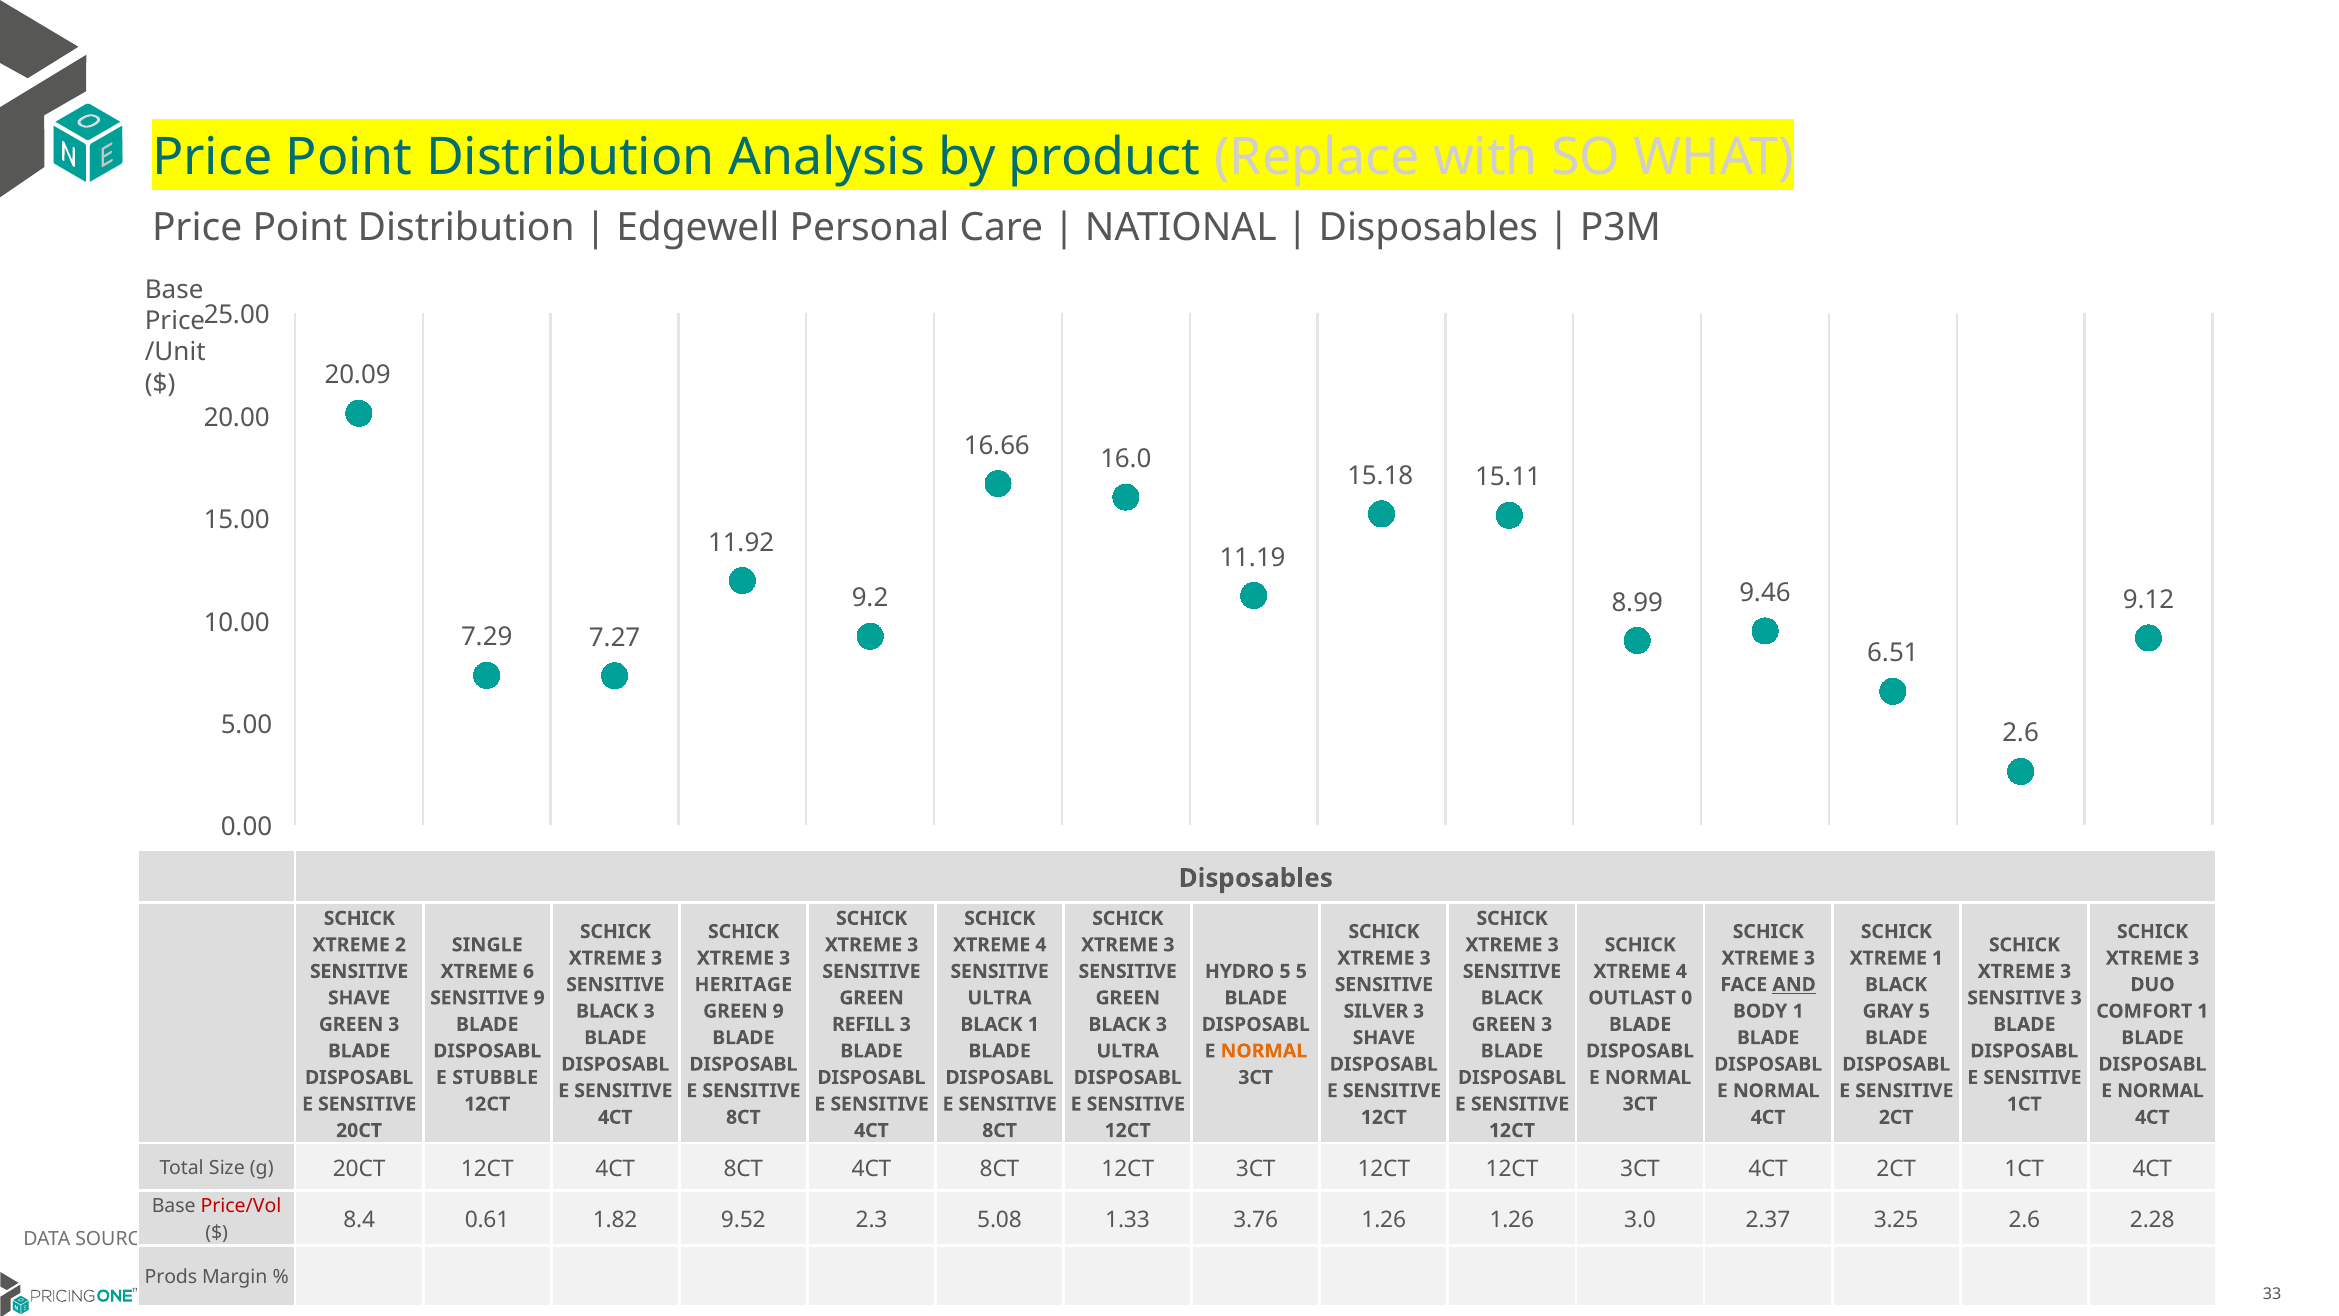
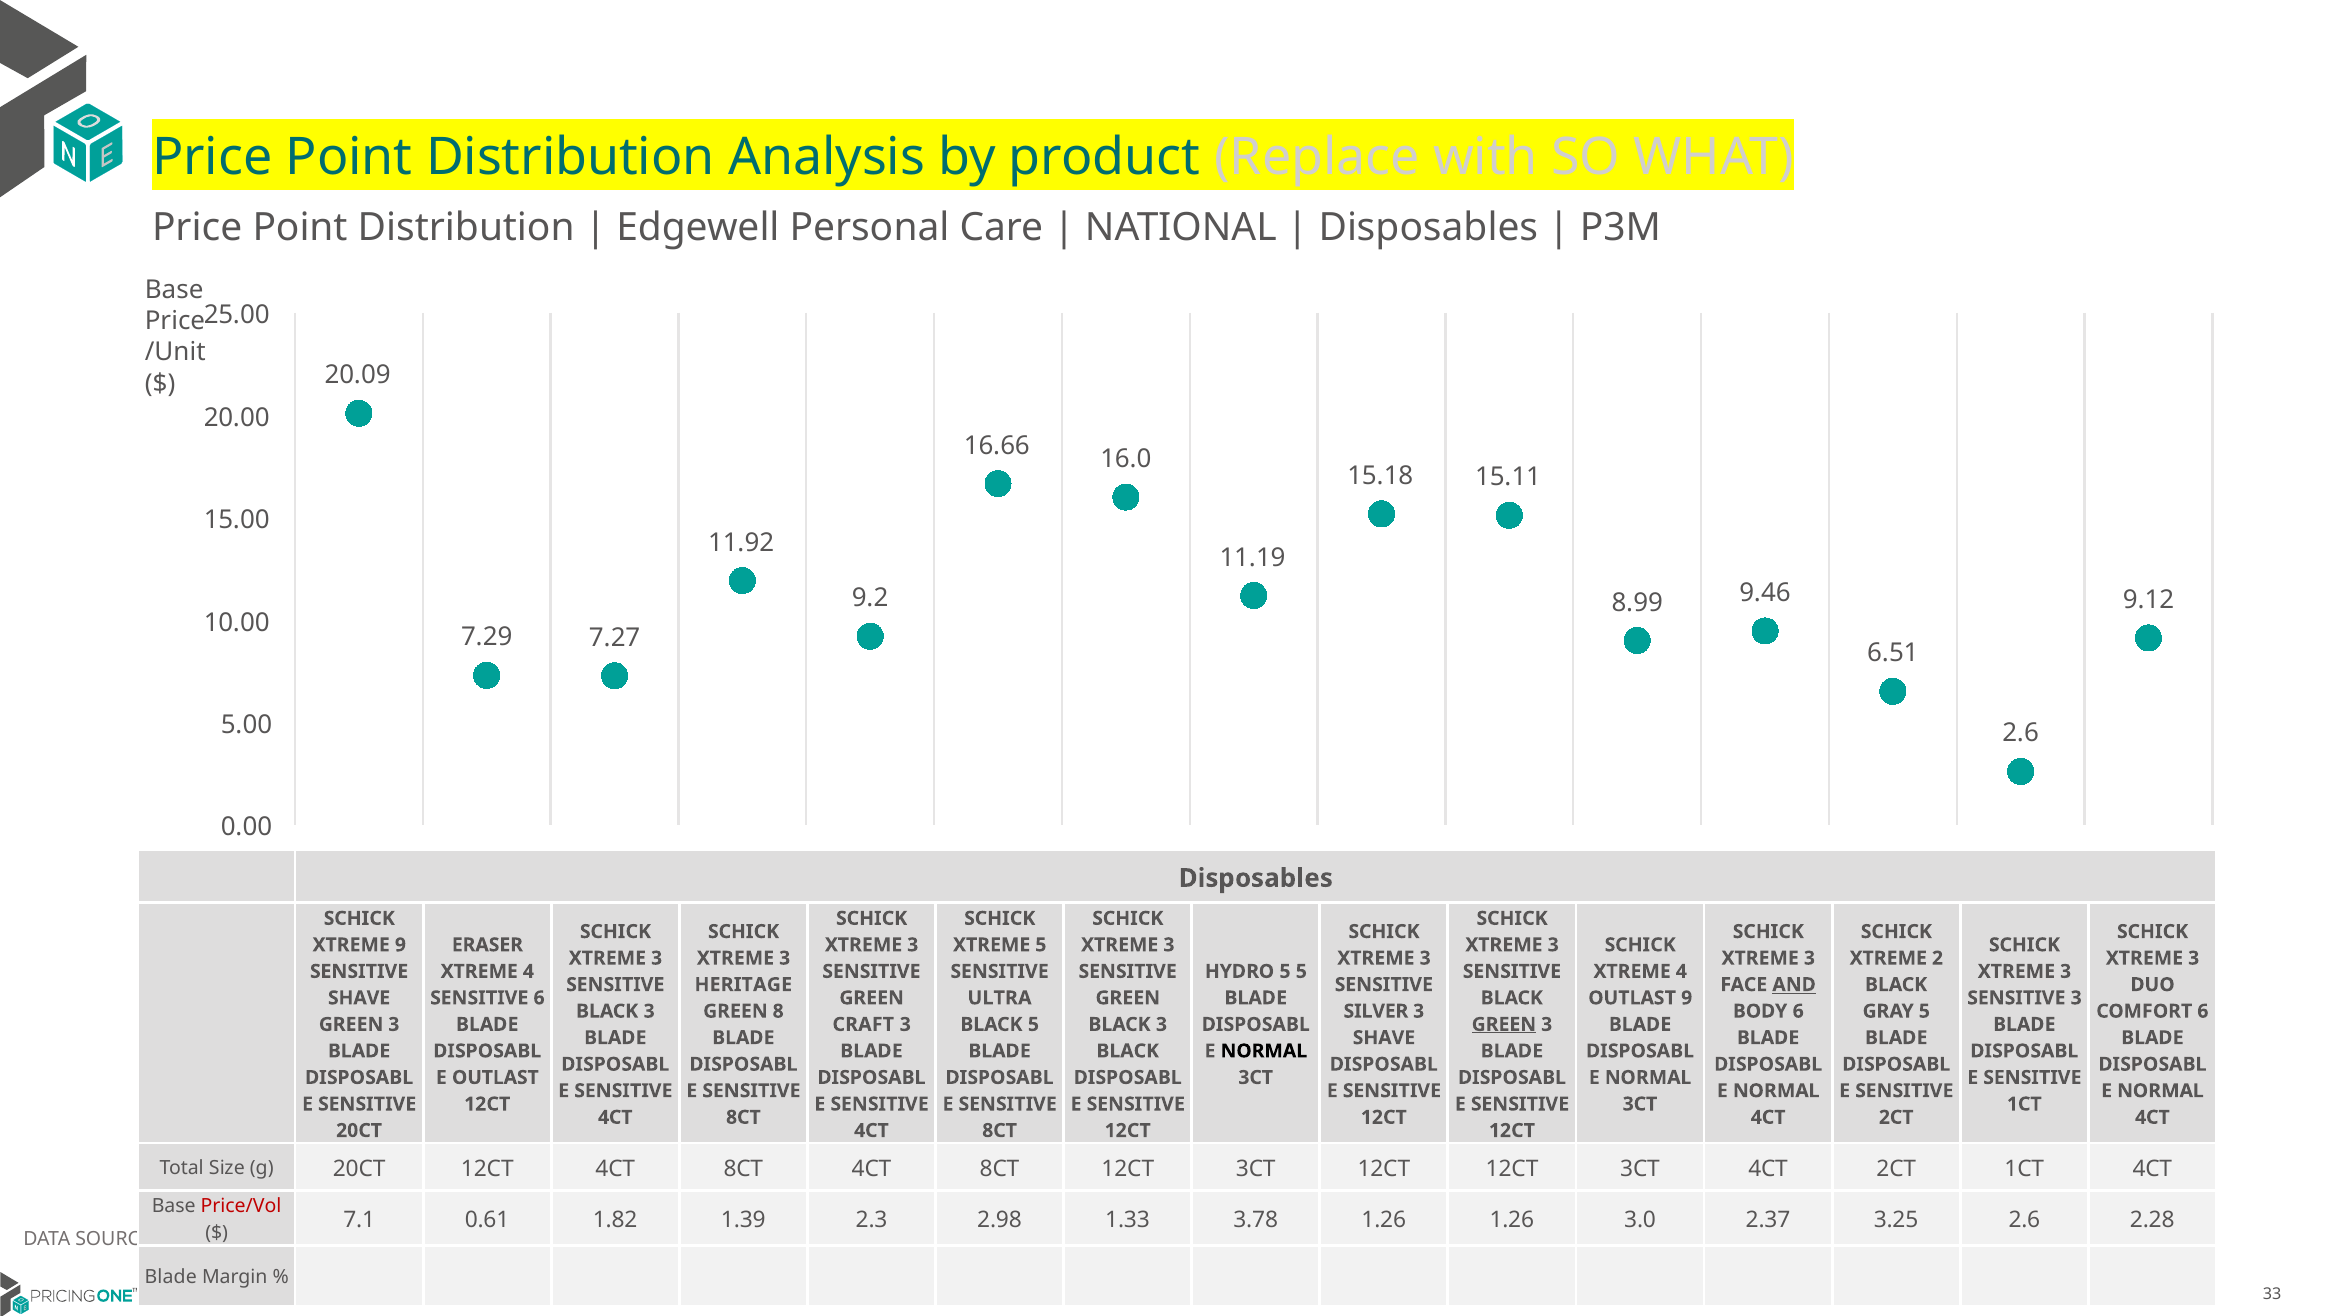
XTREME 2: 2 -> 9
SINGLE: SINGLE -> ERASER
4 at (1041, 945): 4 -> 5
XTREME 1: 1 -> 2
6 at (528, 971): 6 -> 4
SENSITIVE 9: 9 -> 6
OUTLAST 0: 0 -> 9
GREEN 9: 9 -> 8
BODY 1: 1 -> 6
COMFORT 1: 1 -> 6
REFILL: REFILL -> CRAFT
BLACK 1: 1 -> 5
GREEN at (1504, 1024) underline: none -> present
ULTRA at (1128, 1051): ULTRA -> BLACK
NORMAL at (1264, 1051) colour: orange -> black
STUBBLE at (495, 1077): STUBBLE -> OUTLAST
8.4: 8.4 -> 7.1
9.52: 9.52 -> 1.39
5.08: 5.08 -> 2.98
3.76: 3.76 -> 3.78
Prods at (171, 1277): Prods -> Blade
